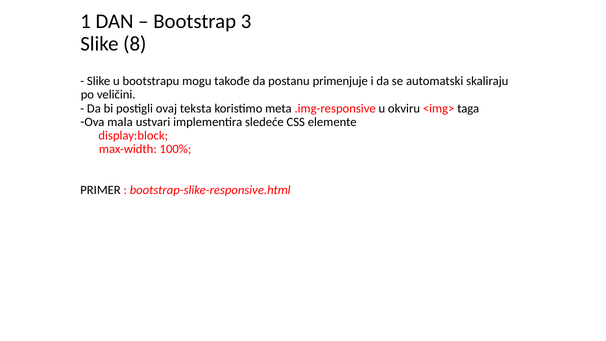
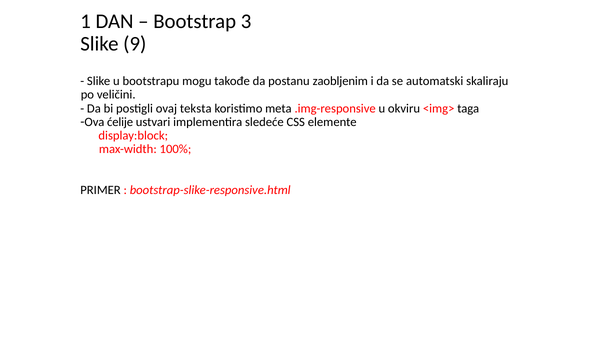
8: 8 -> 9
primenjuje: primenjuje -> zaobljenim
mala: mala -> ćelije
